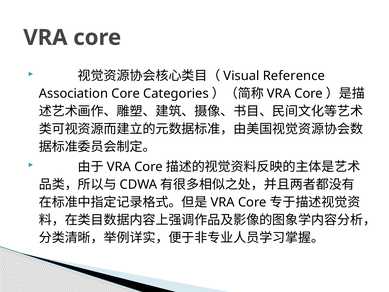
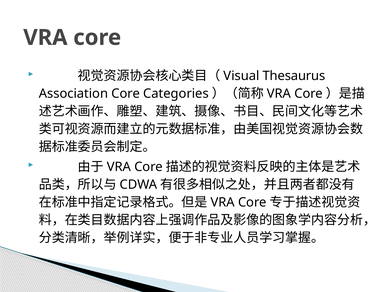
Reference: Reference -> Thesaurus
